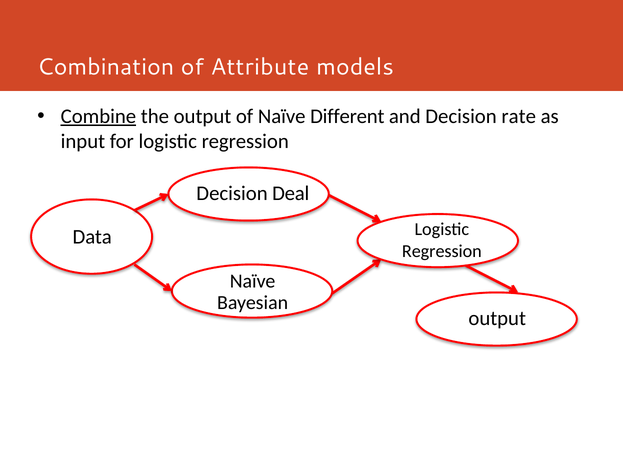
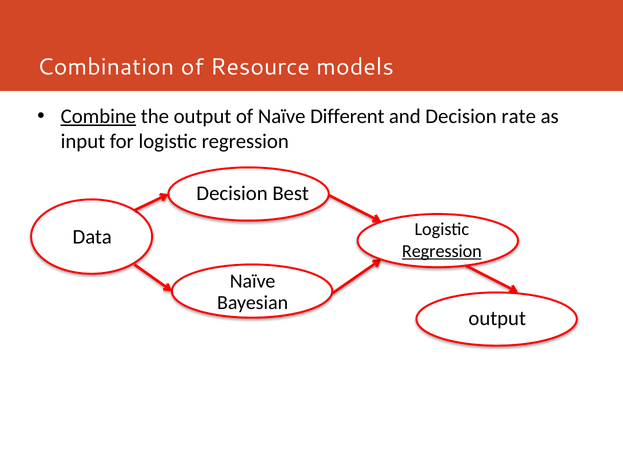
Attribute: Attribute -> Resource
Deal: Deal -> Best
Regression at (442, 251) underline: none -> present
